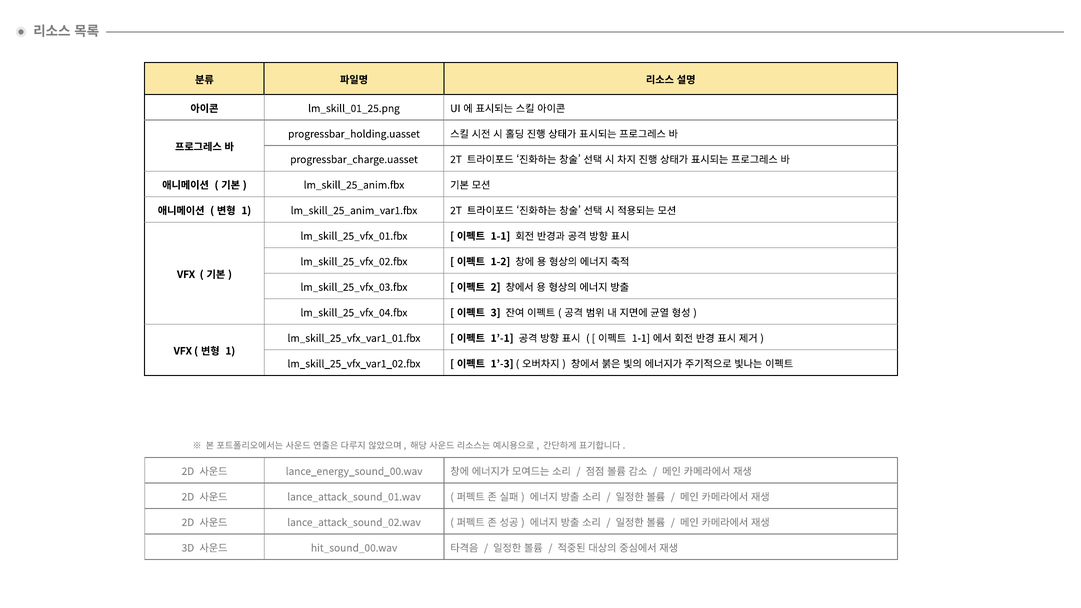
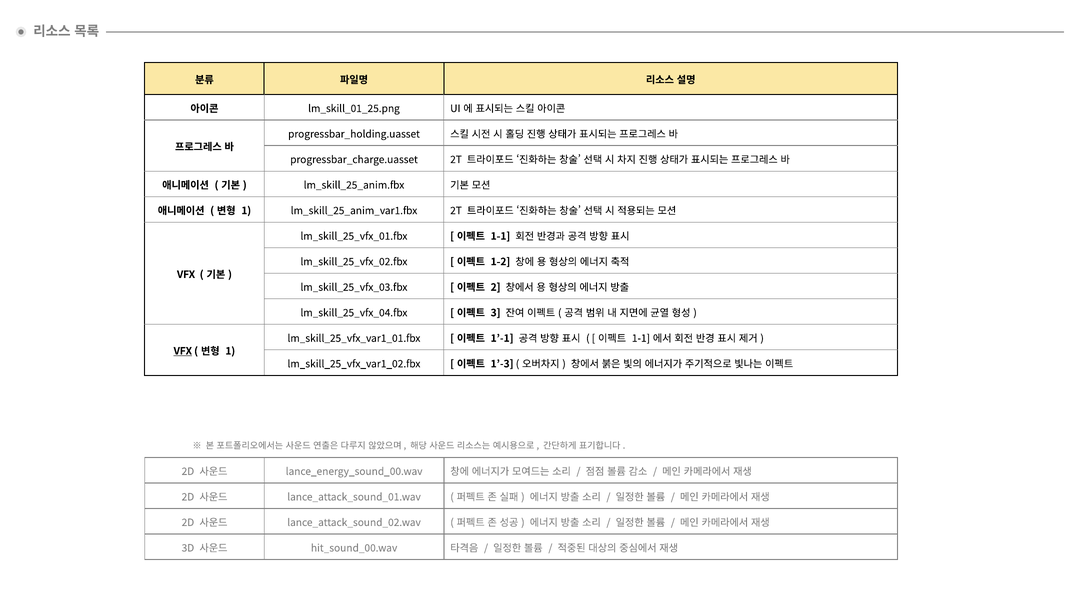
VFX at (183, 351) underline: none -> present
